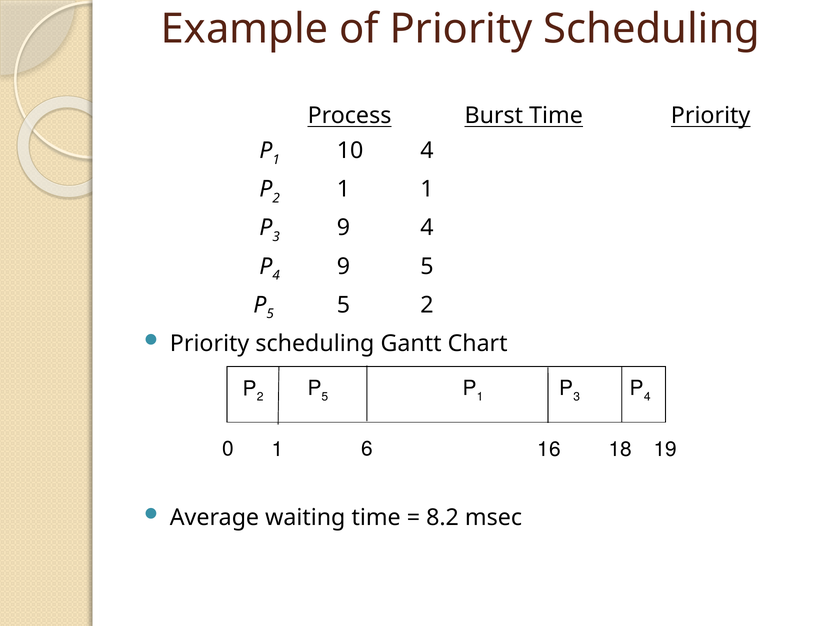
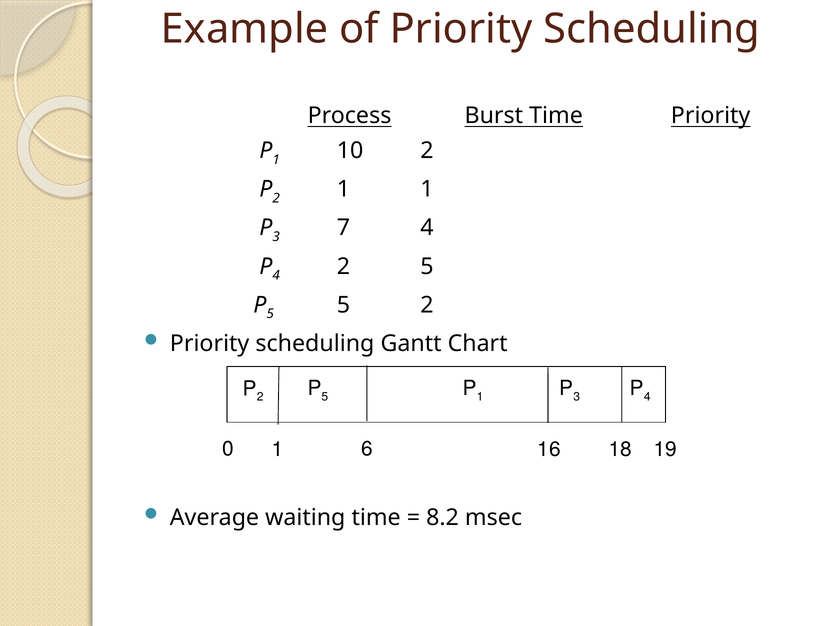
10 4: 4 -> 2
3 9: 9 -> 7
4 9: 9 -> 2
